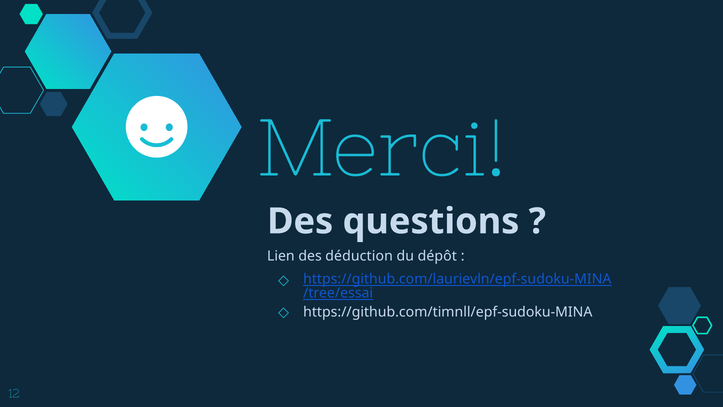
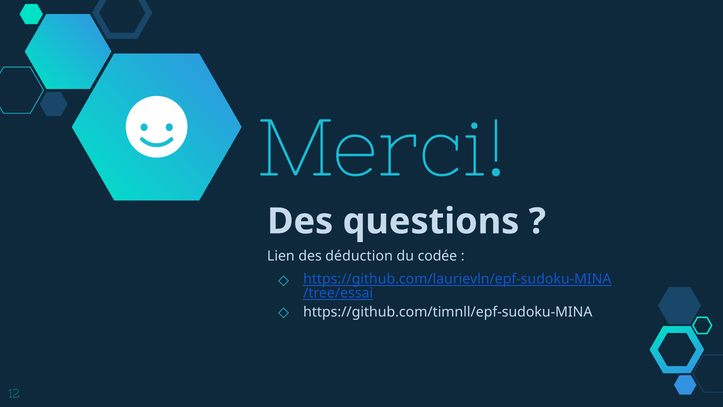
dépôt: dépôt -> codée
